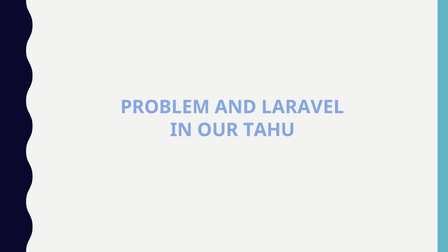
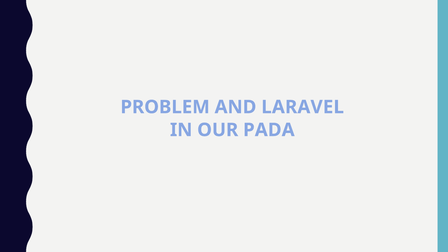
TAHU: TAHU -> PADA
